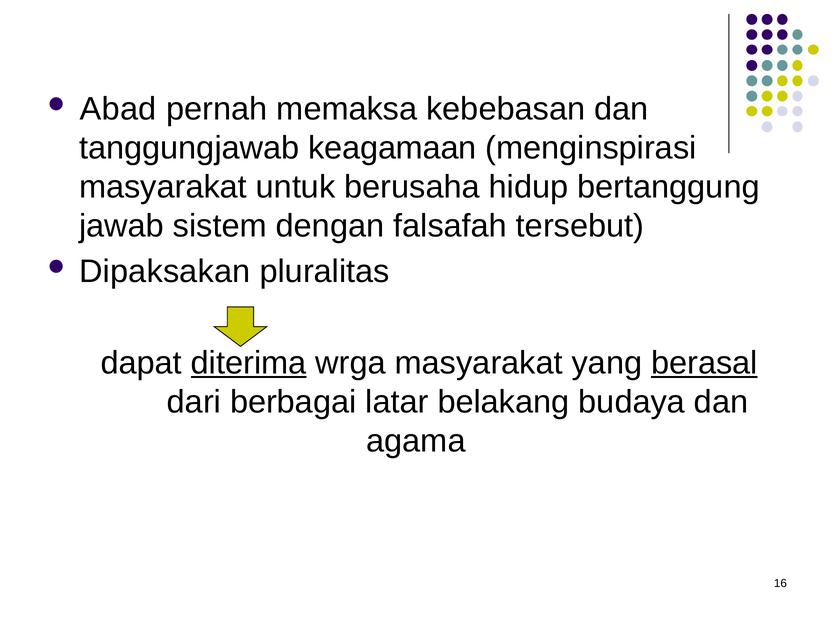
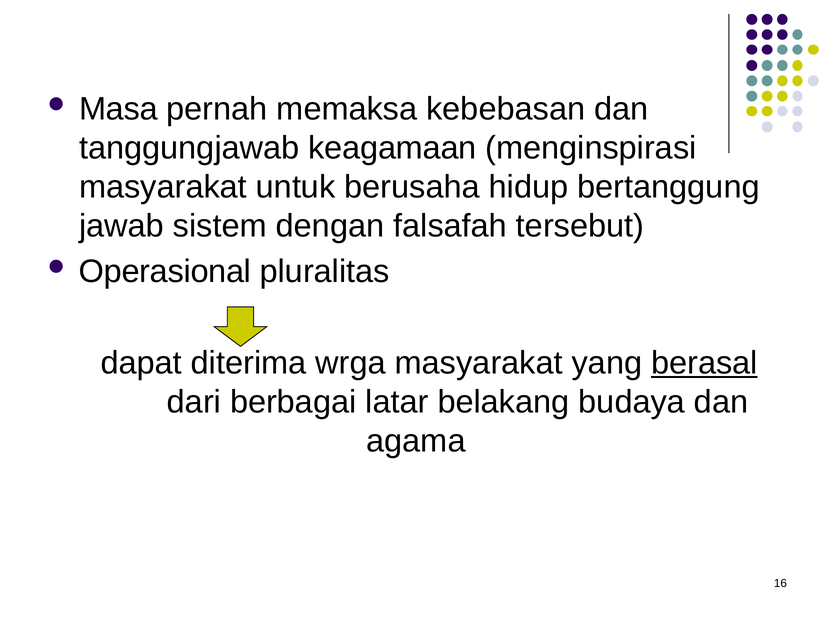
Abad: Abad -> Masa
Dipaksakan: Dipaksakan -> Operasional
diterima underline: present -> none
